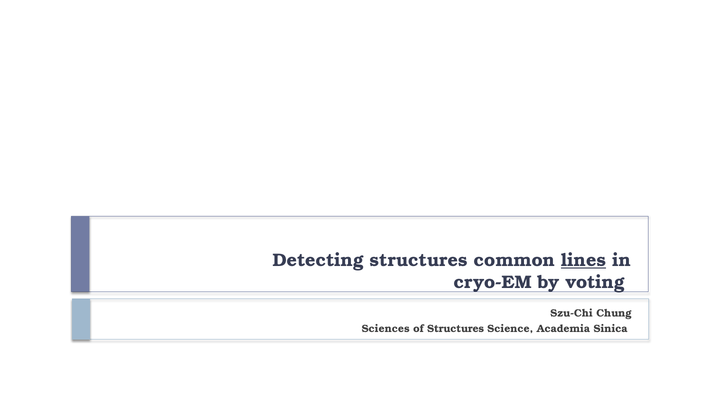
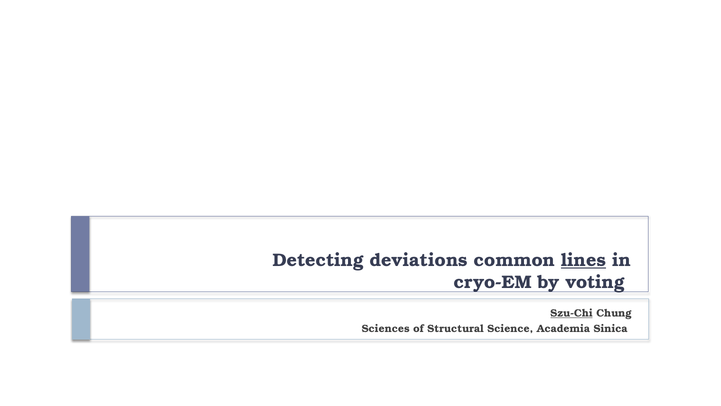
Detecting structures: structures -> deviations
Szu-Chi underline: none -> present
of Structures: Structures -> Structural
